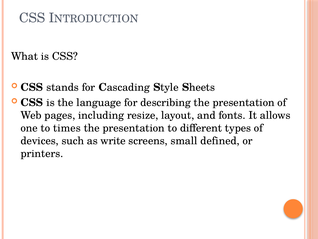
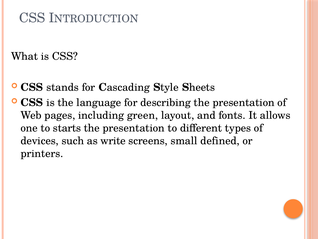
resize: resize -> green
times: times -> starts
